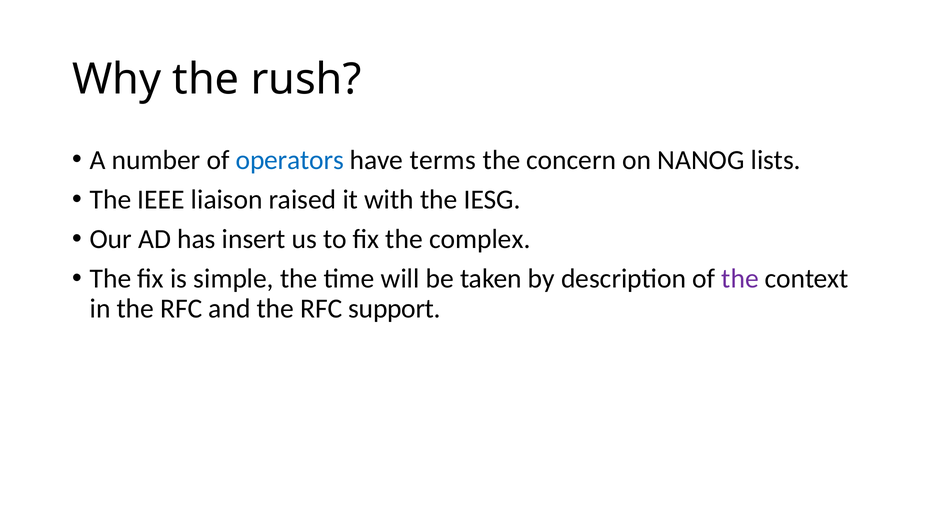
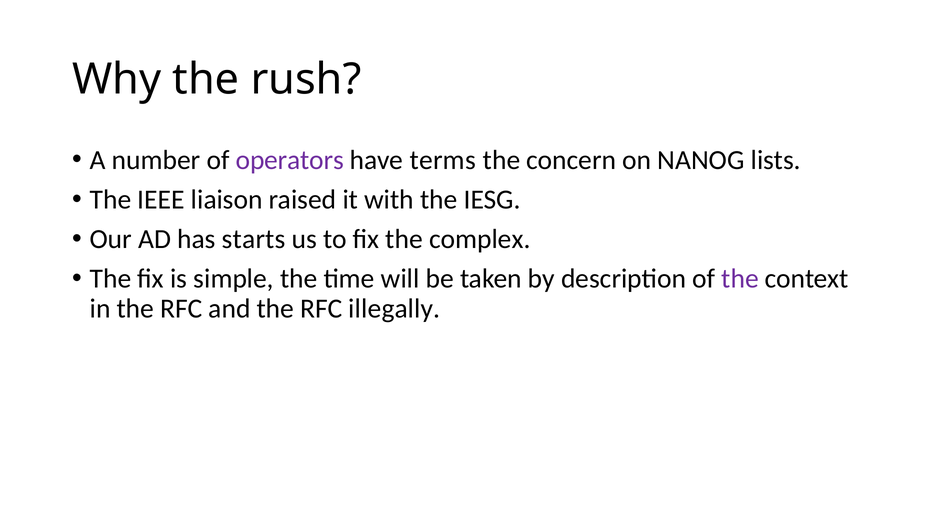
operators colour: blue -> purple
insert: insert -> starts
support: support -> illegally
